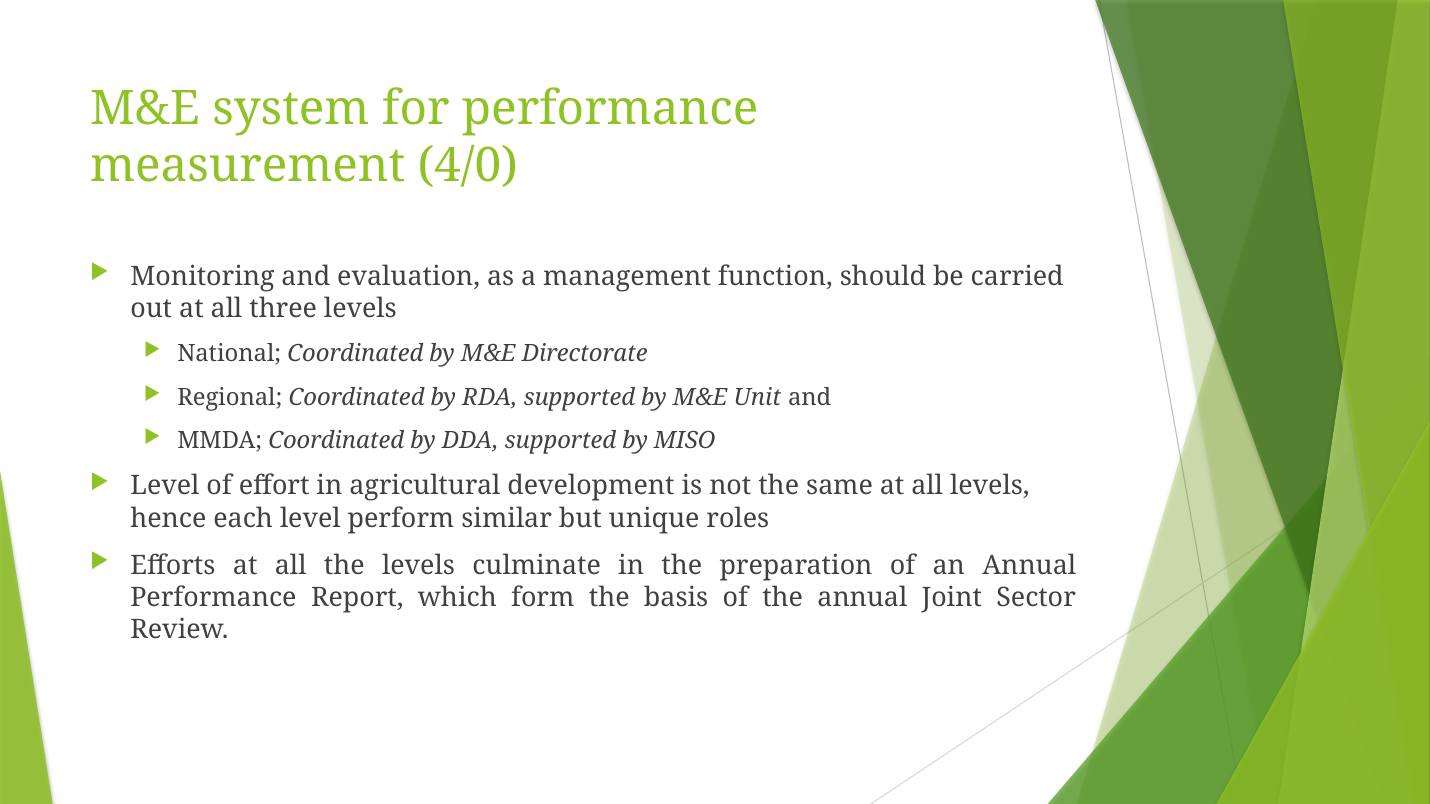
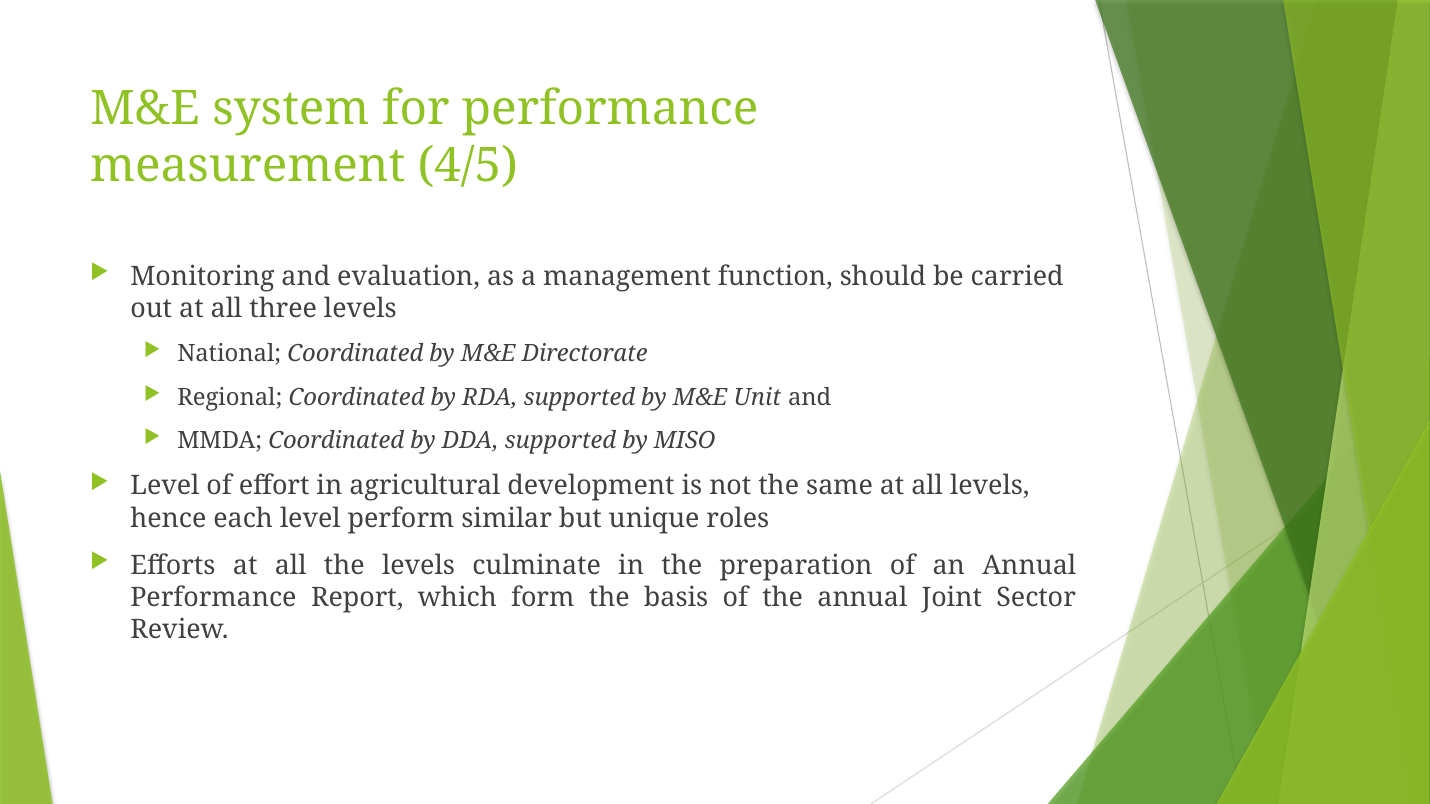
4/0: 4/0 -> 4/5
